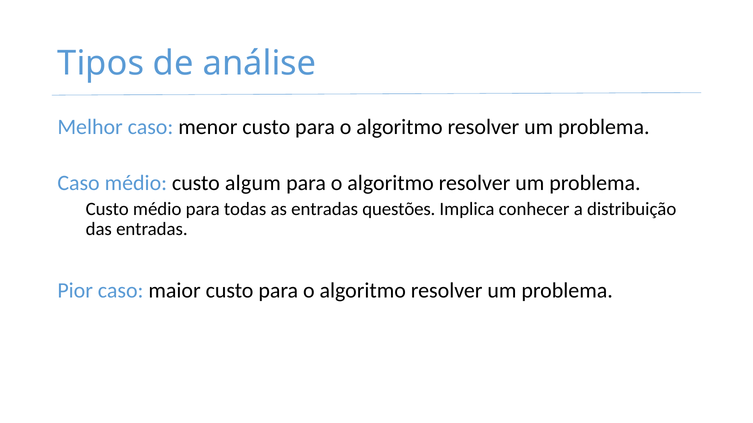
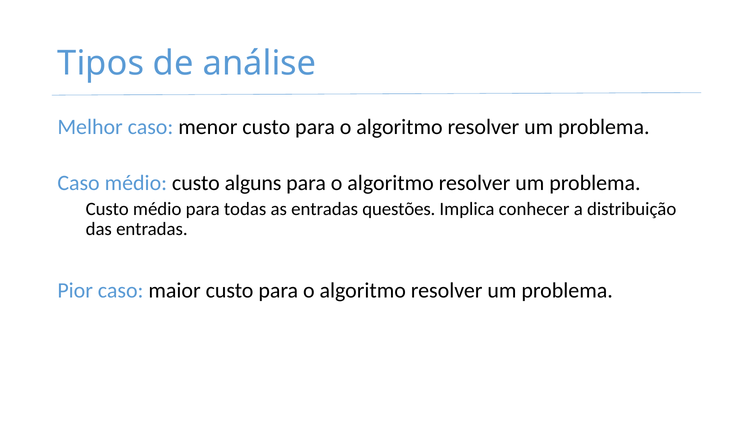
algum: algum -> alguns
